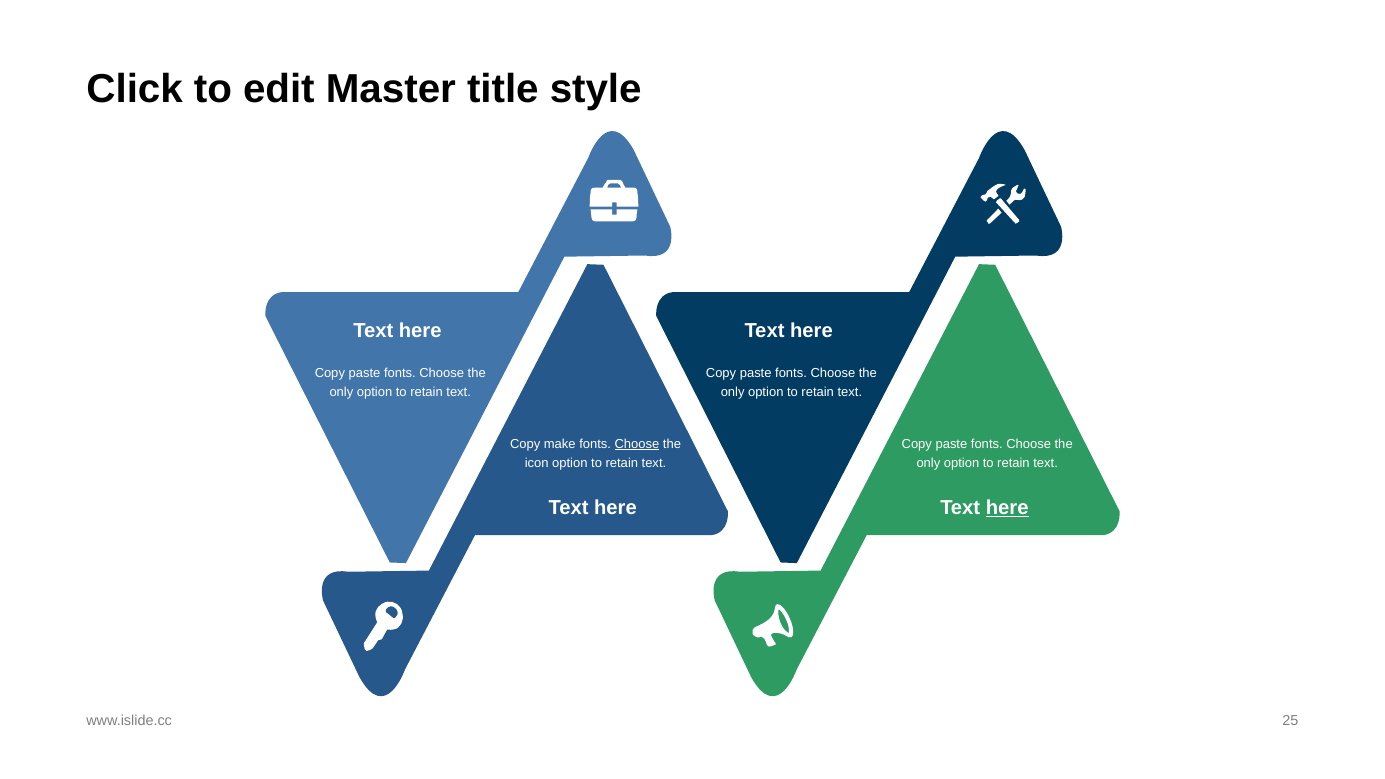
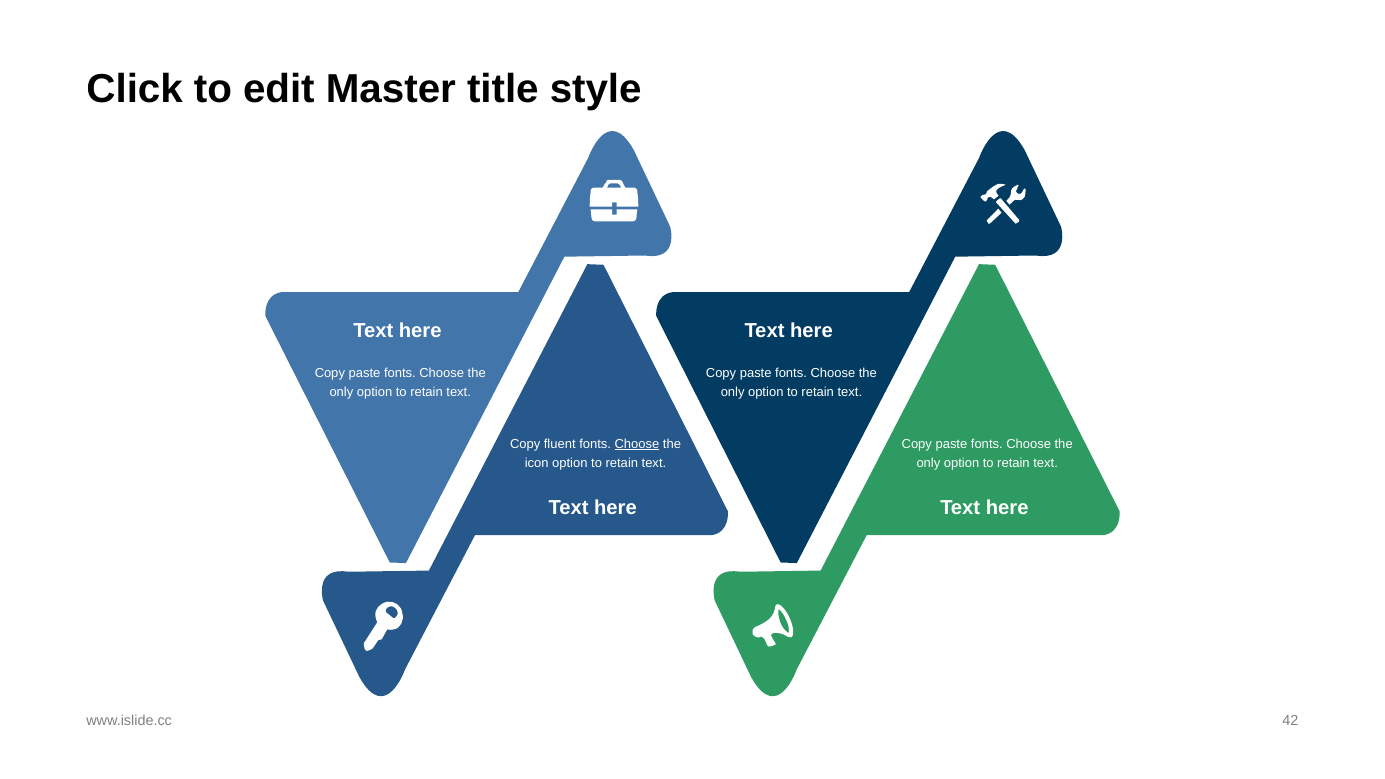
make: make -> fluent
here at (1007, 508) underline: present -> none
25: 25 -> 42
